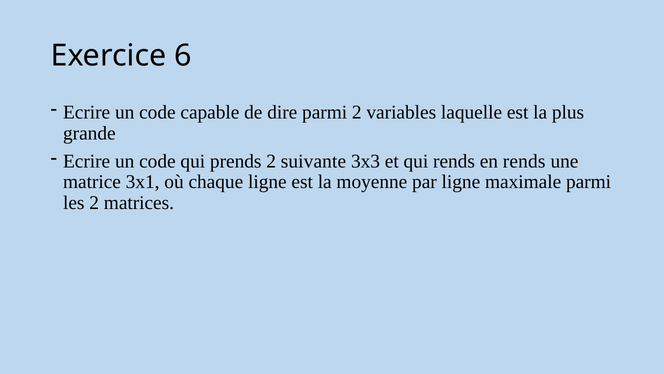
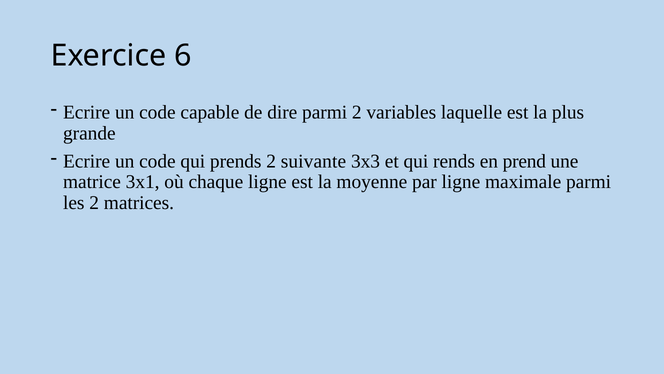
en rends: rends -> prend
